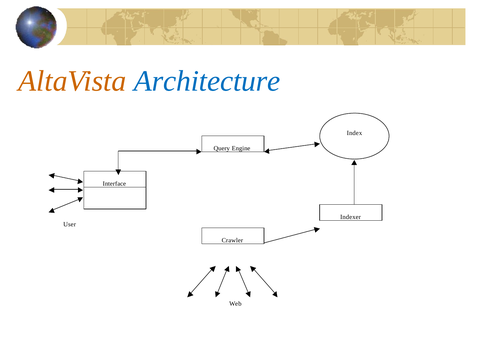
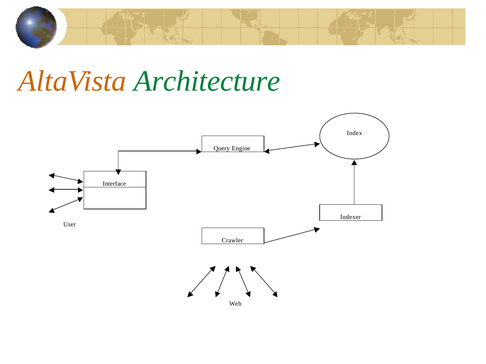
Architecture colour: blue -> green
